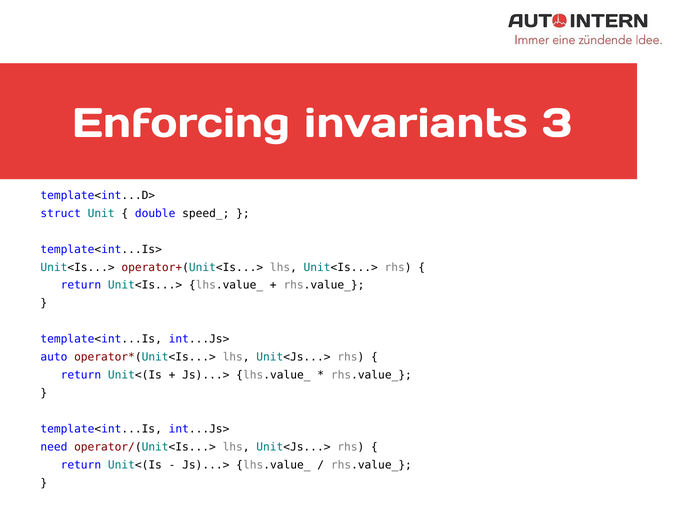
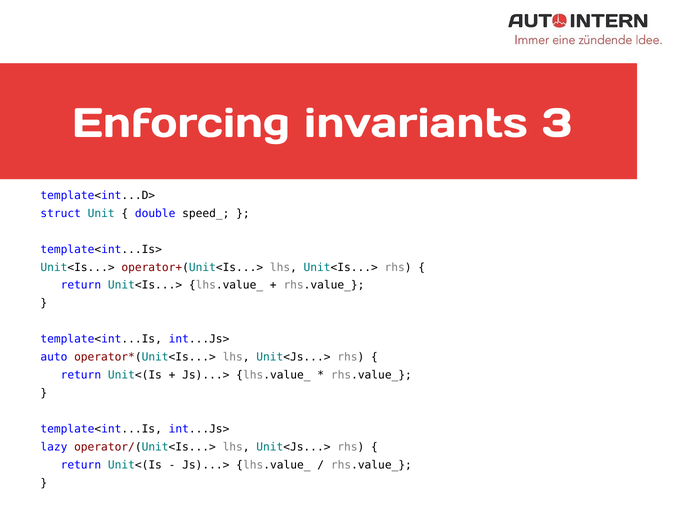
need: need -> lazy
